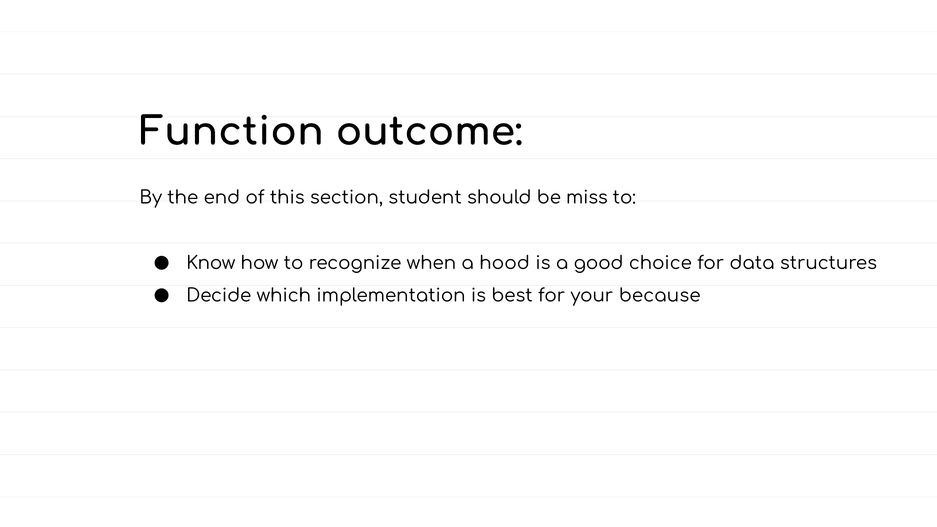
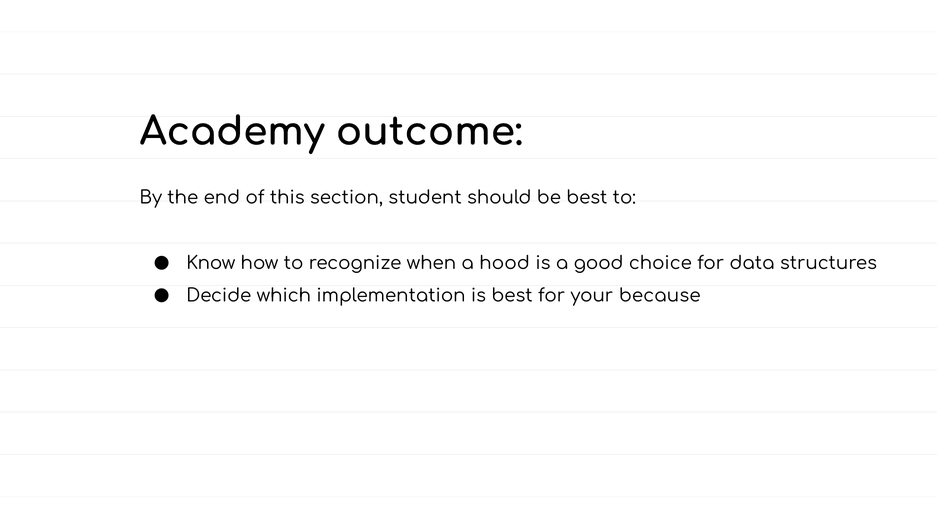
Function: Function -> Academy
be miss: miss -> best
